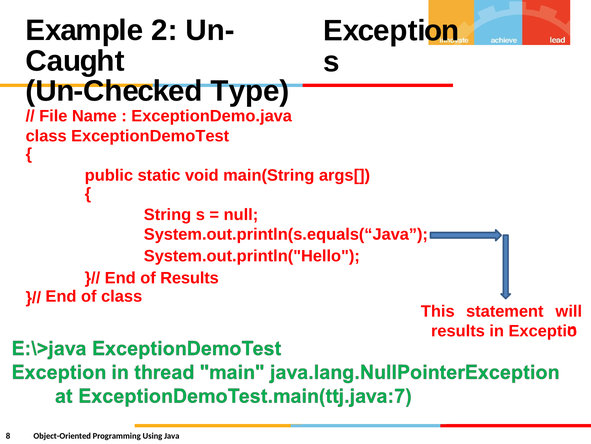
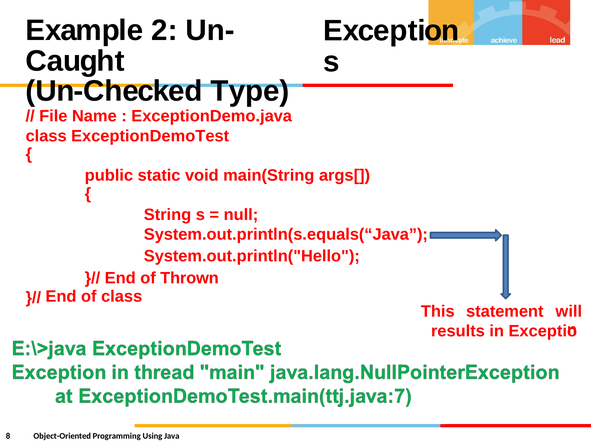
Results at (189, 278): Results -> Thrown
